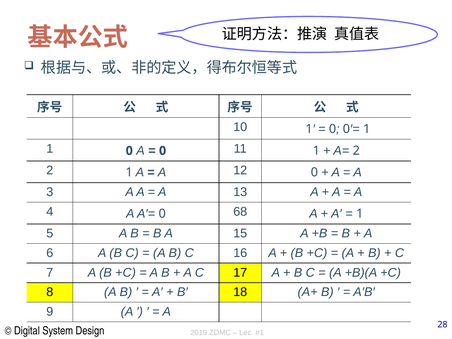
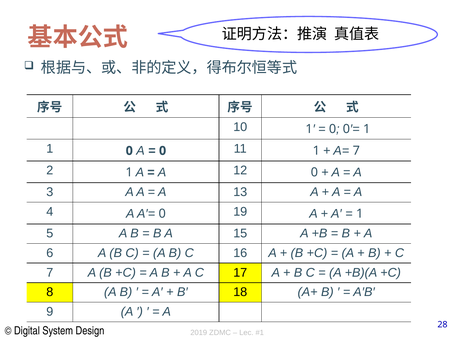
A= 2: 2 -> 7
68: 68 -> 19
